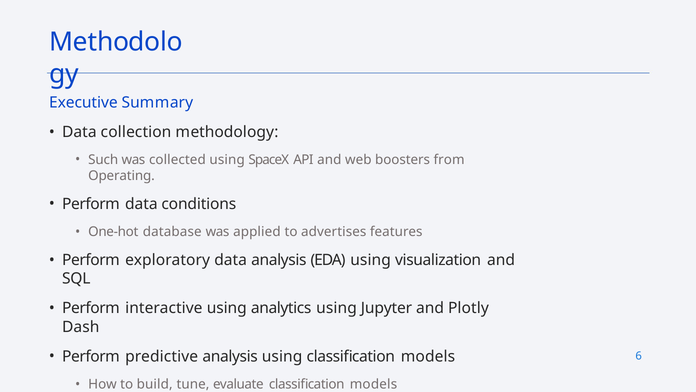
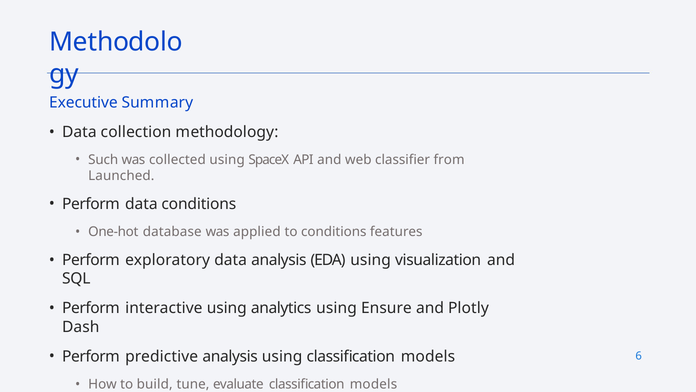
boosters: boosters -> classifier
Operating: Operating -> Launched
to advertises: advertises -> conditions
Jupyter: Jupyter -> Ensure
